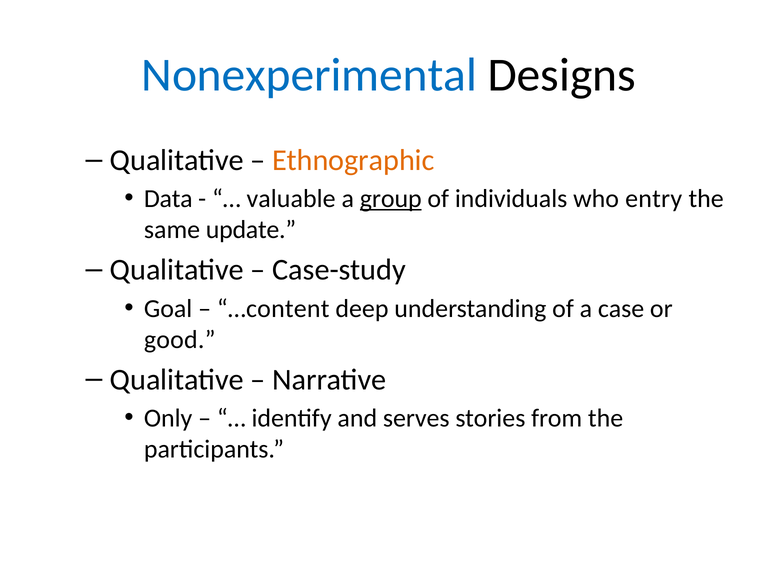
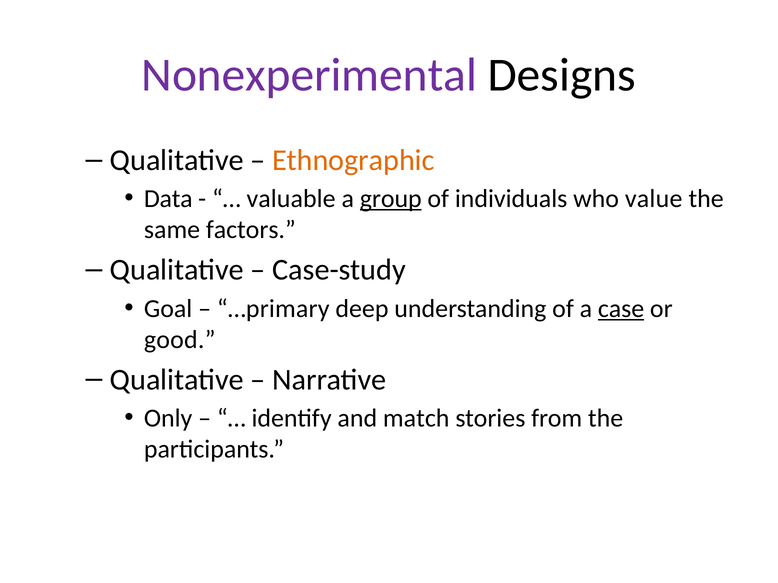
Nonexperimental colour: blue -> purple
entry: entry -> value
update: update -> factors
…content: …content -> …primary
case underline: none -> present
serves: serves -> match
